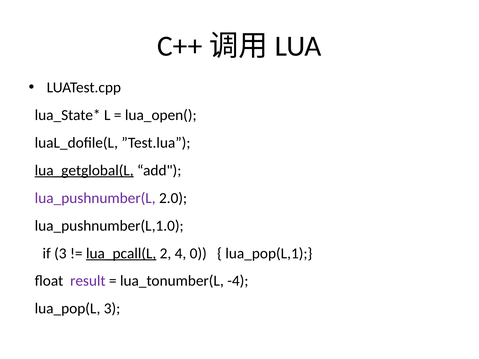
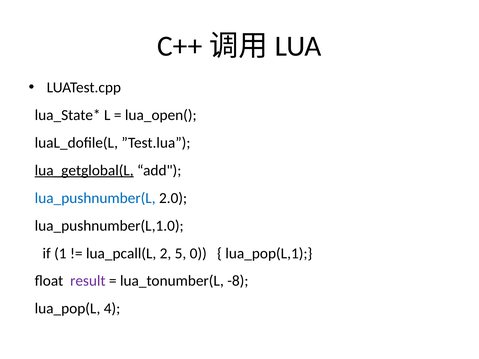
lua_pushnumber(L colour: purple -> blue
if 3: 3 -> 1
lua_pcall(L underline: present -> none
4: 4 -> 5
-4: -4 -> -8
lua_pop(L 3: 3 -> 4
